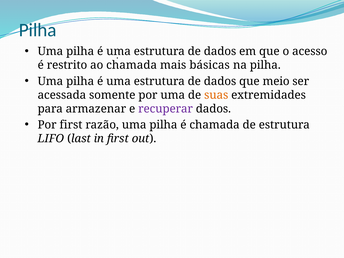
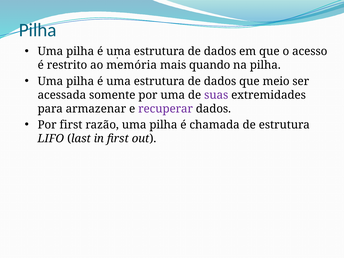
ao chamada: chamada -> memória
básicas: básicas -> quando
suas colour: orange -> purple
